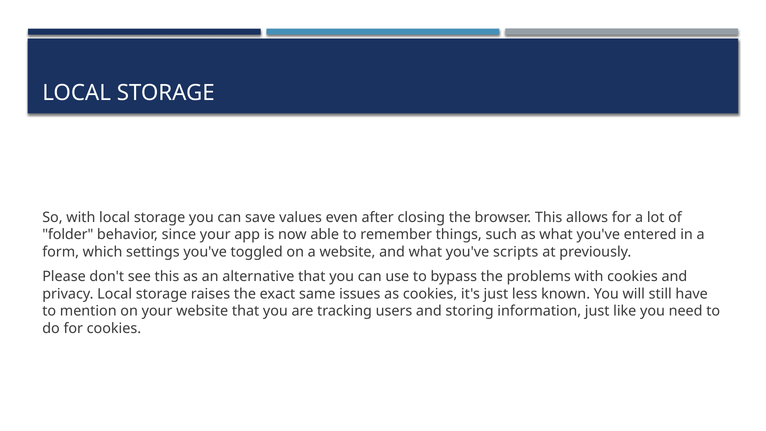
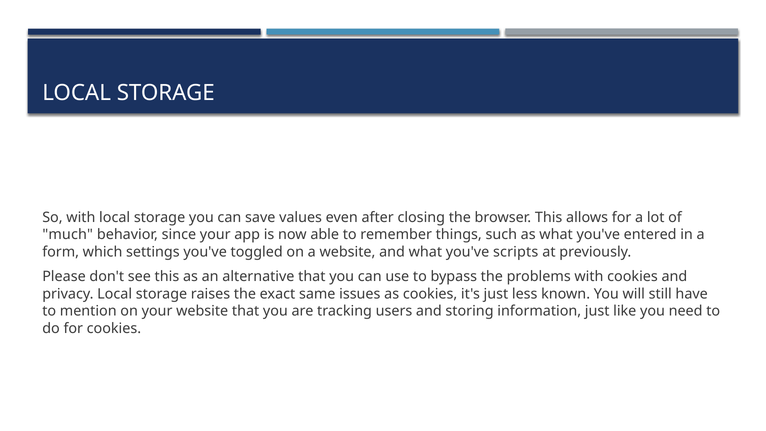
folder: folder -> much
